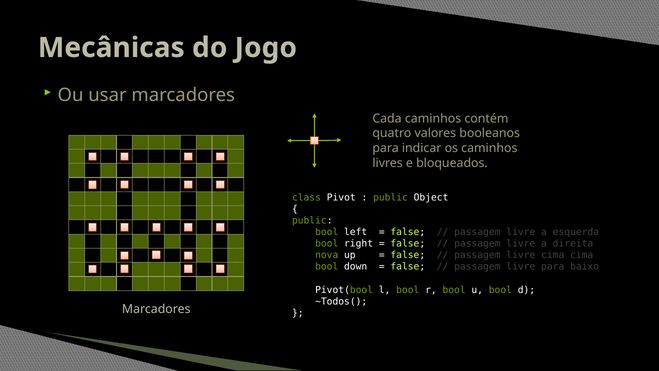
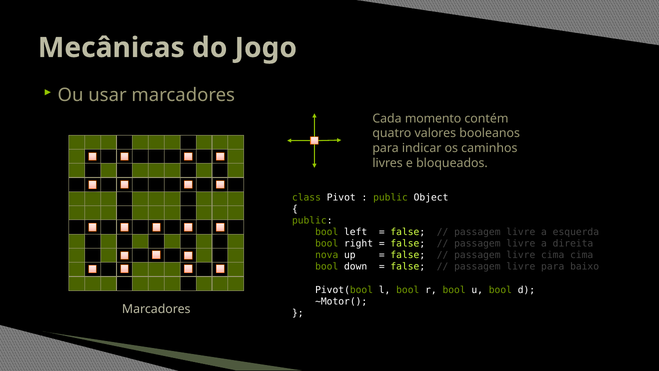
Cada caminhos: caminhos -> momento
~Todos(: ~Todos( -> ~Motor(
